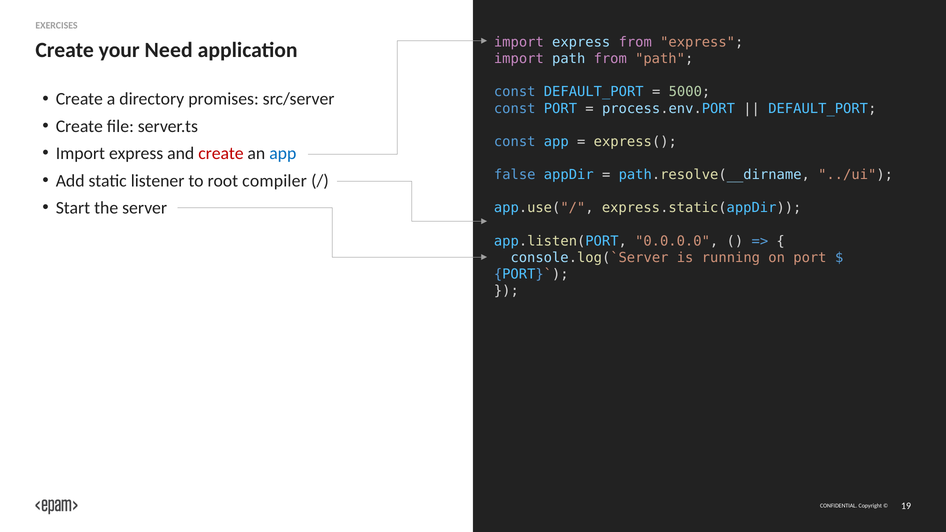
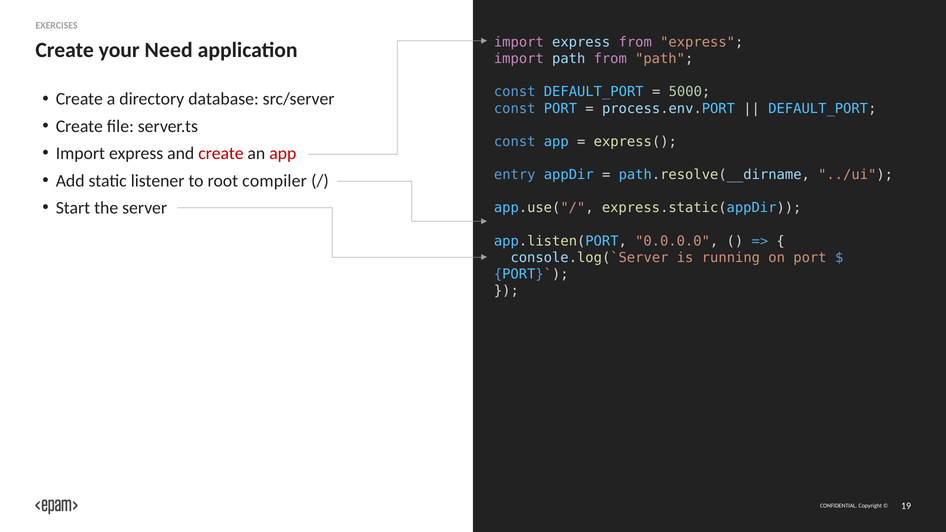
promises: promises -> database
app at (283, 154) colour: blue -> red
false: false -> entry
